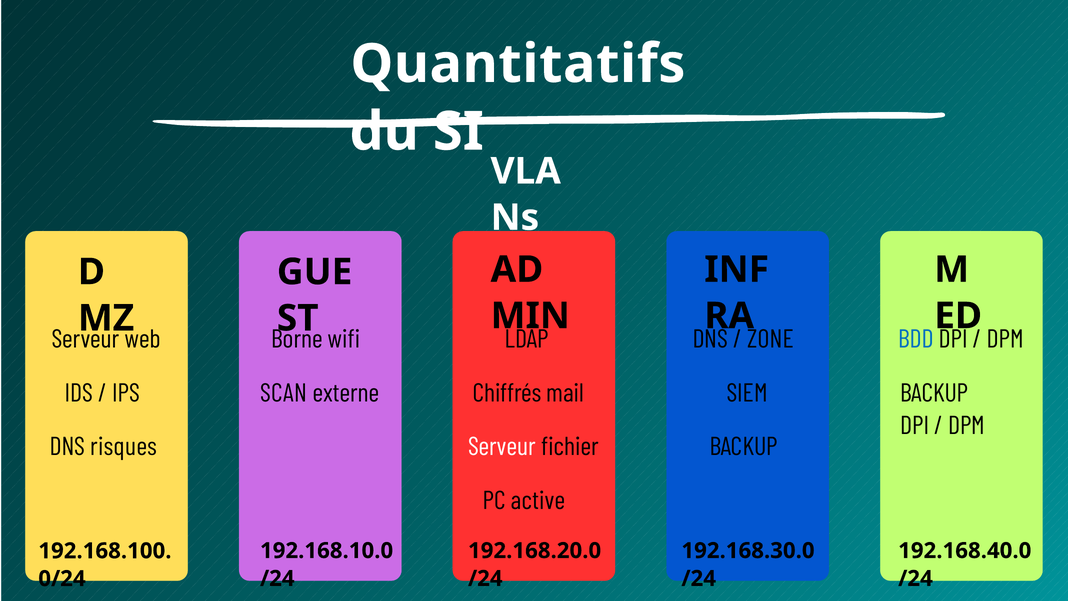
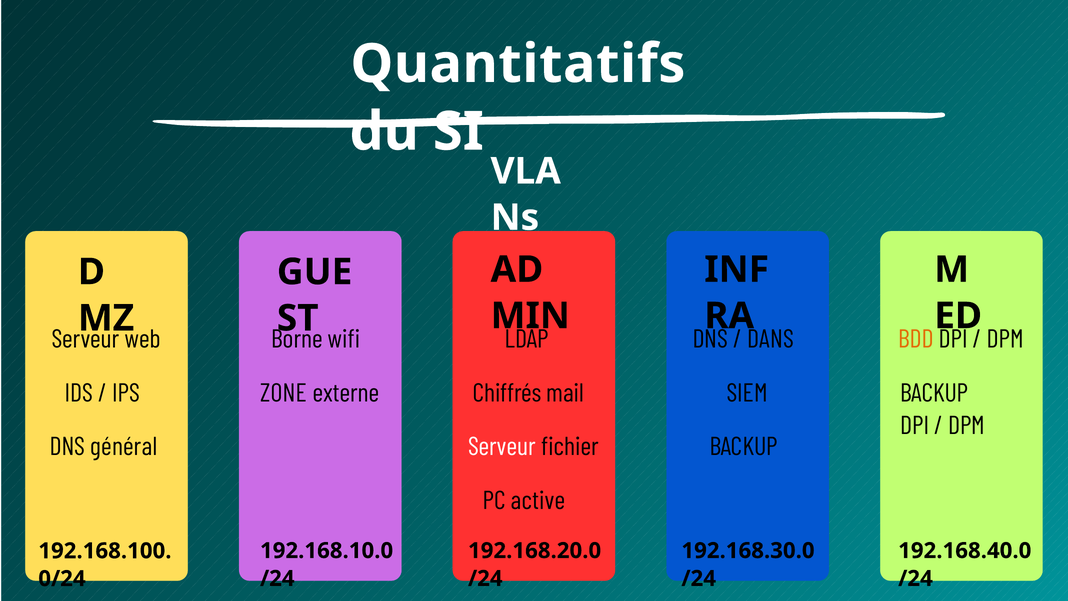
ZONE: ZONE -> DANS
BDD colour: blue -> orange
SCAN: SCAN -> ZONE
risques: risques -> général
